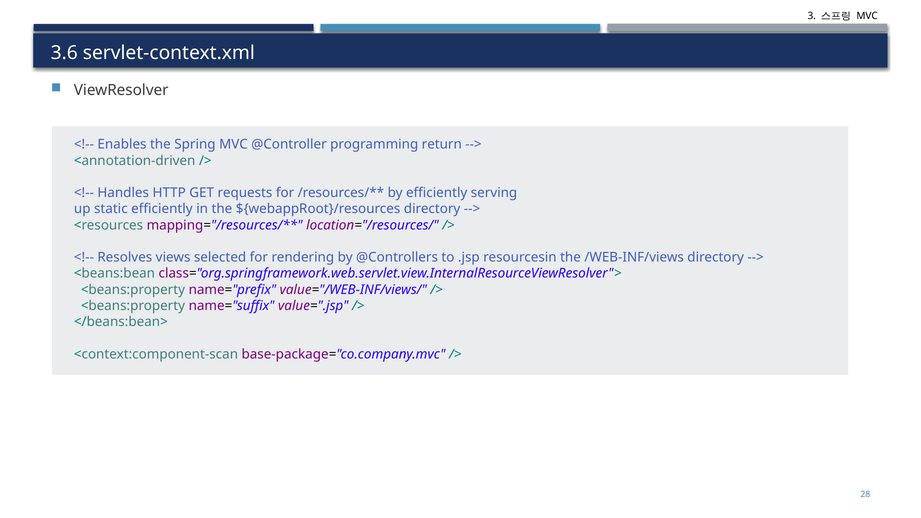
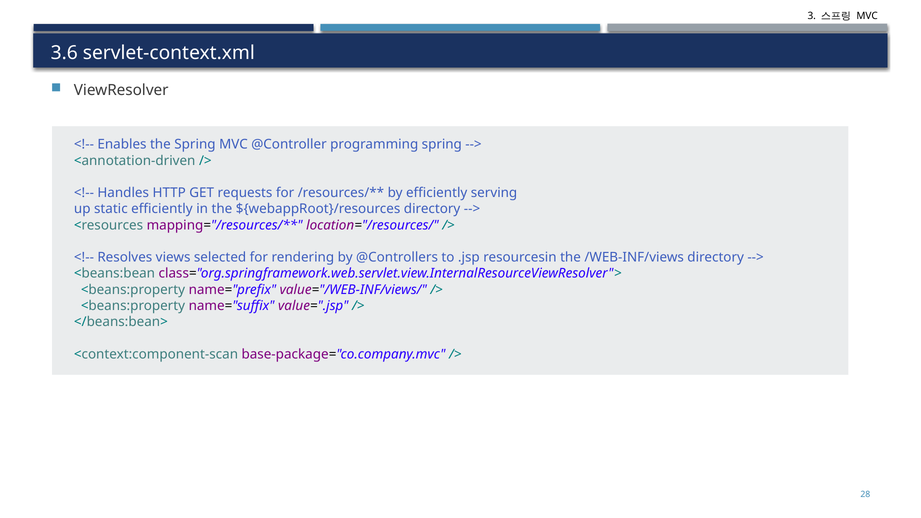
programming return: return -> spring
